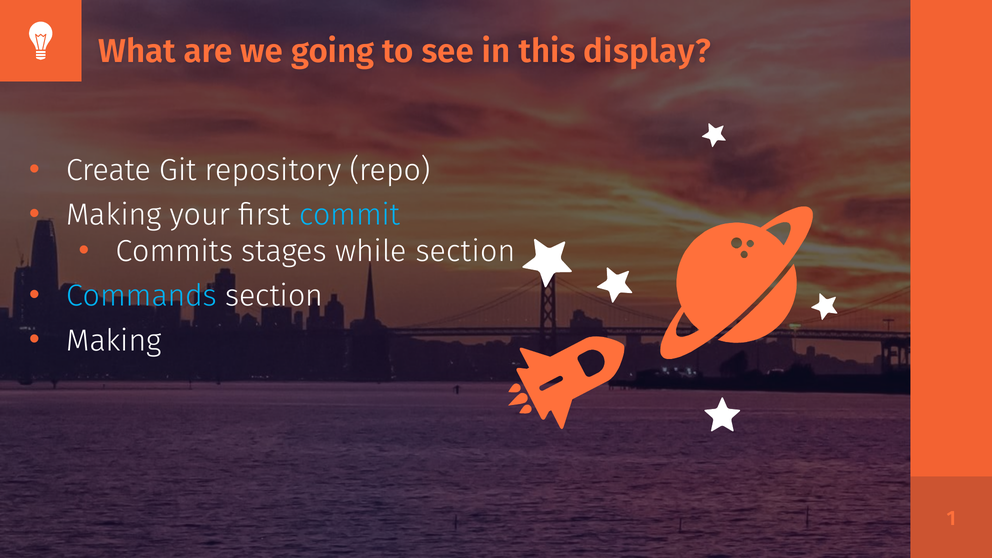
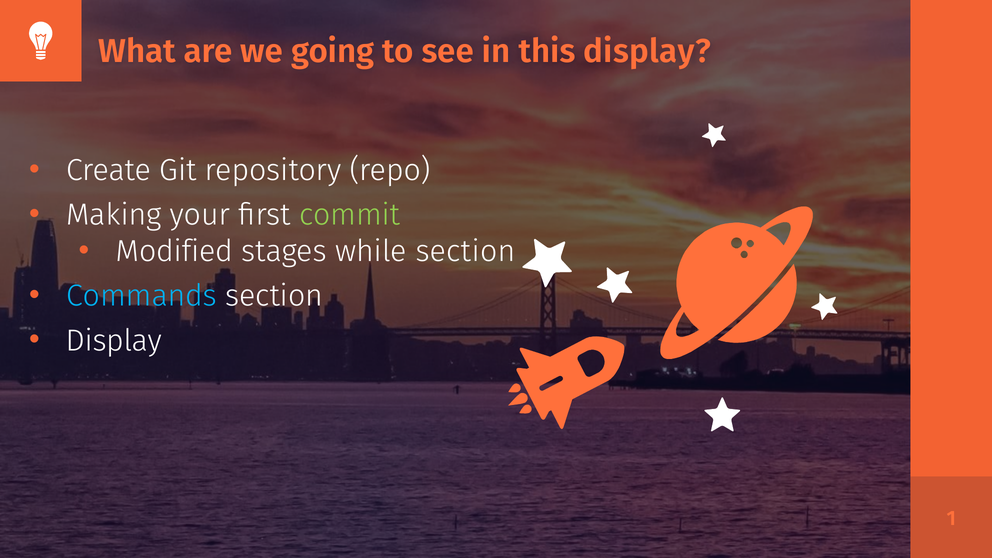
commit colour: light blue -> light green
Commits: Commits -> Modified
Making at (114, 341): Making -> Display
